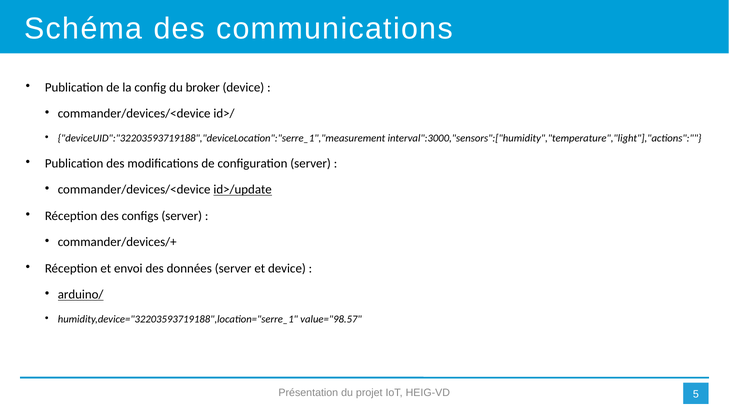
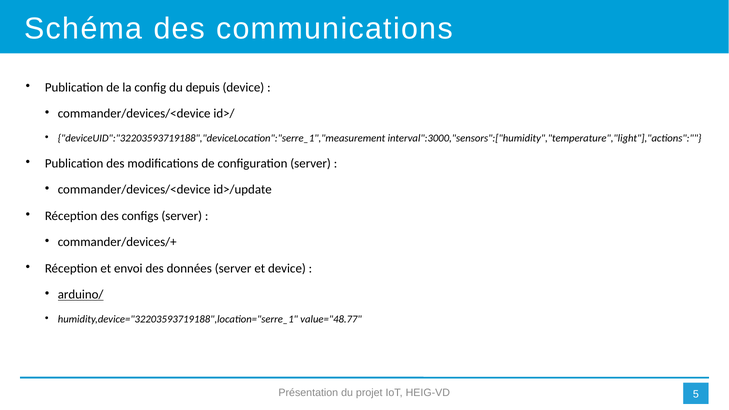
broker: broker -> depuis
id>/update underline: present -> none
value="98.57: value="98.57 -> value="48.77
